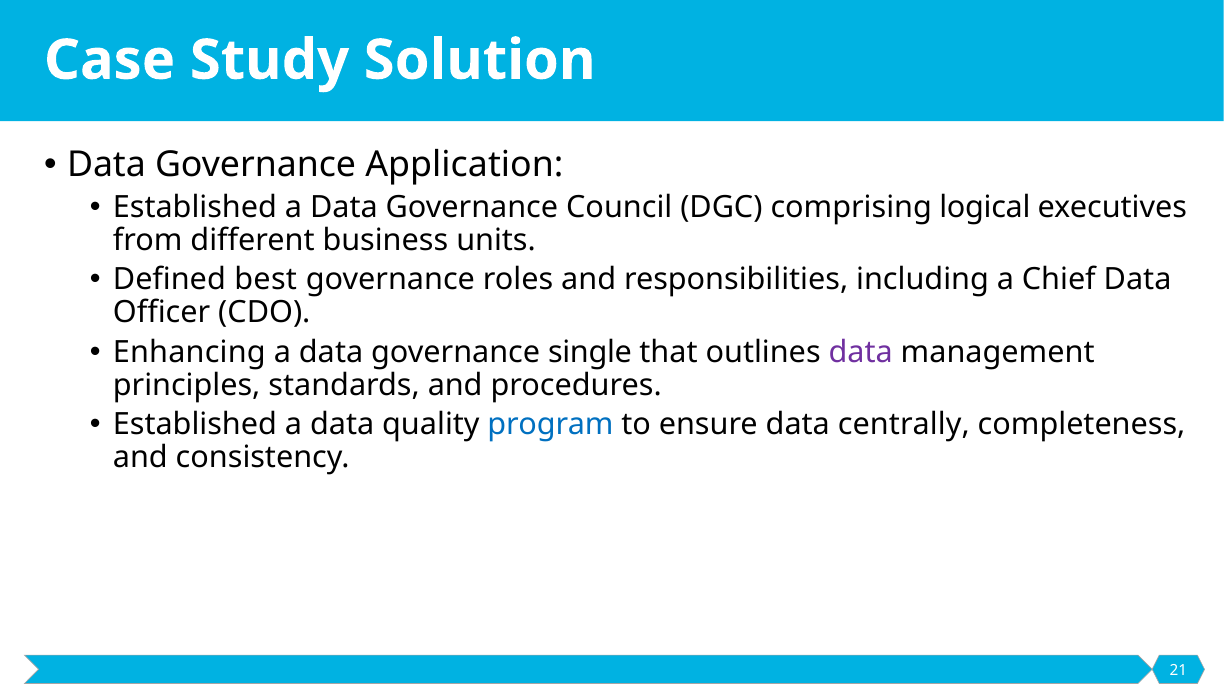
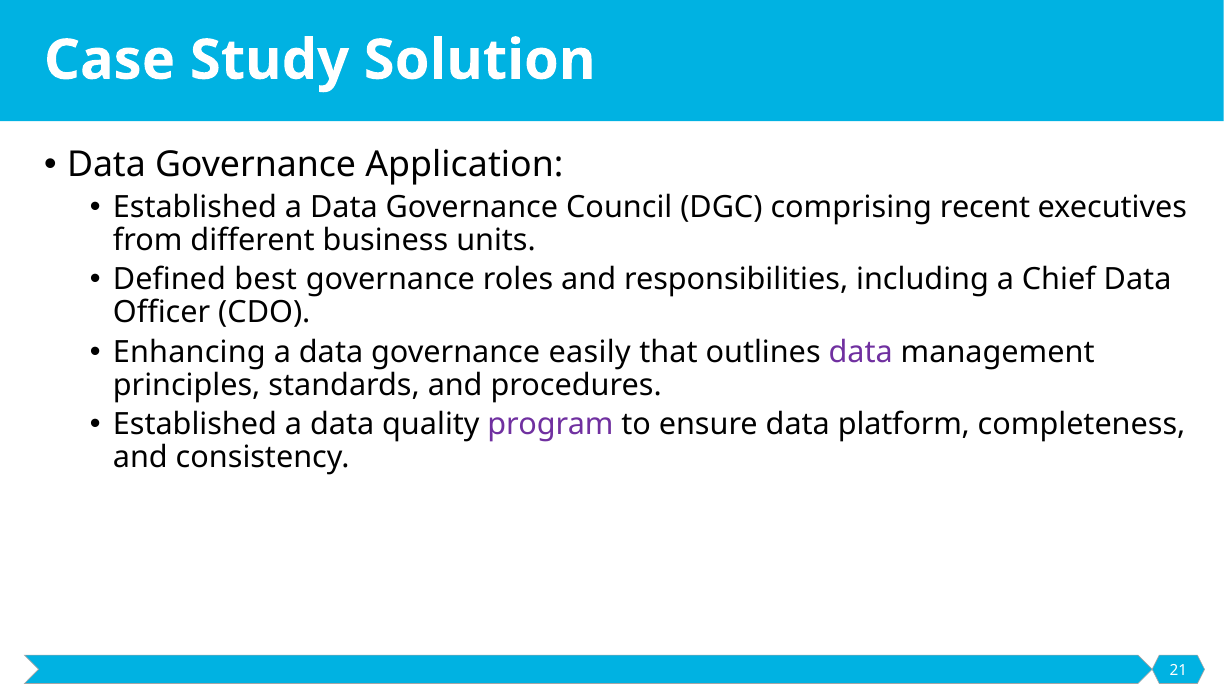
logical: logical -> recent
single: single -> easily
program colour: blue -> purple
centrally: centrally -> platform
